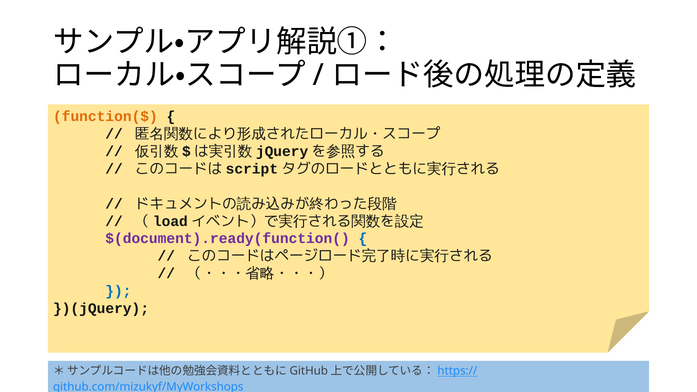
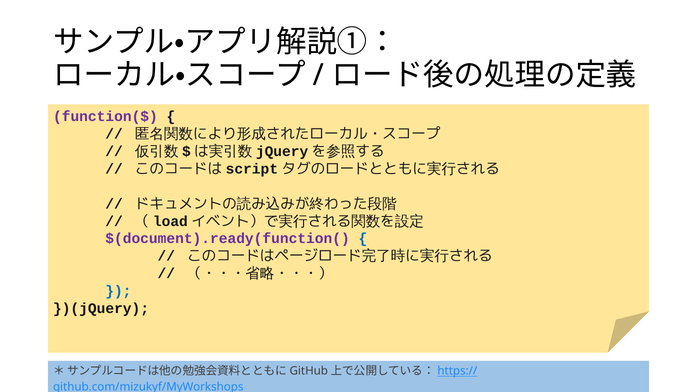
function($ colour: orange -> purple
